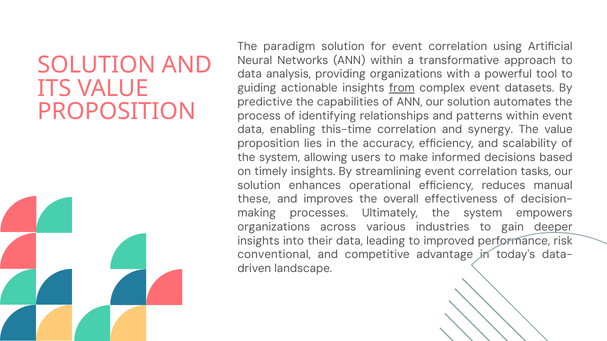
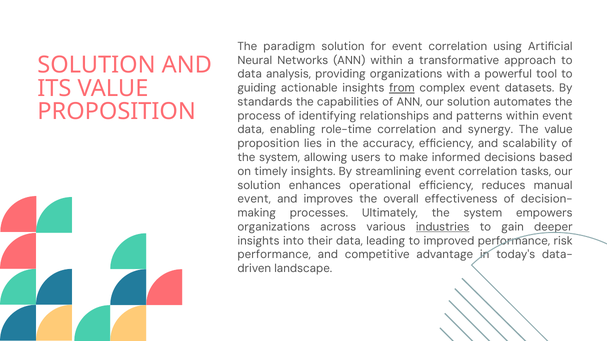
predictive: predictive -> standards
this-time: this-time -> role-time
these at (254, 199): these -> event
industries underline: none -> present
conventional at (274, 255): conventional -> performance
